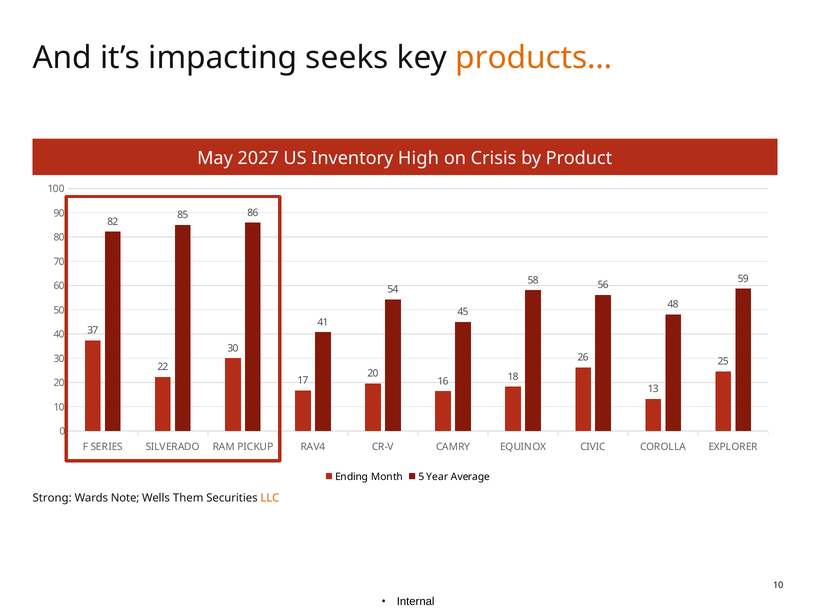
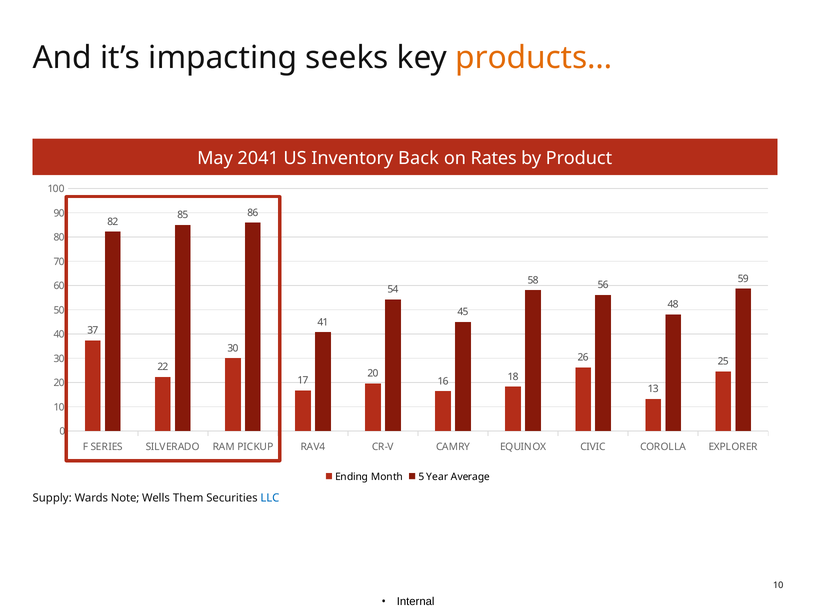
2027: 2027 -> 2041
High: High -> Back
Crisis: Crisis -> Rates
Strong: Strong -> Supply
LLC colour: orange -> blue
